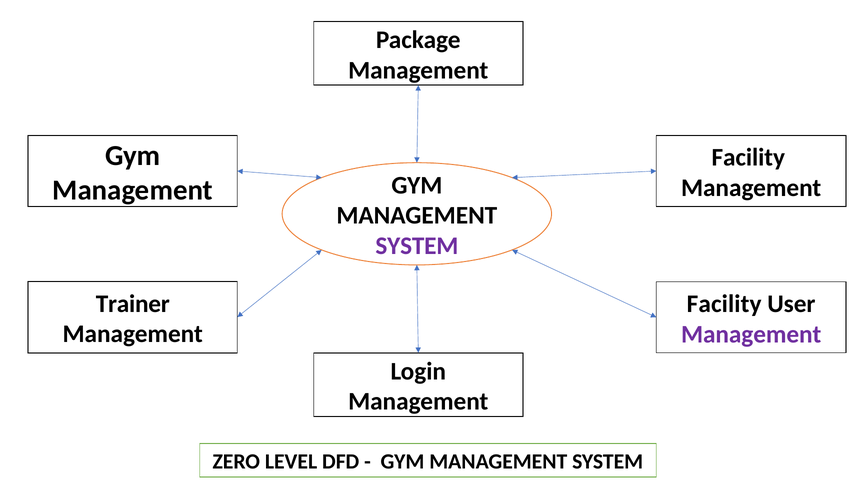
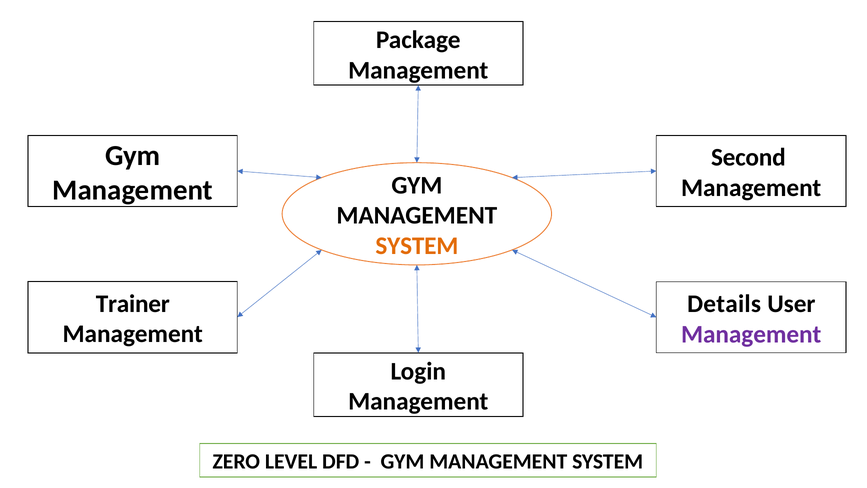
Facility at (748, 157): Facility -> Second
SYSTEM at (417, 246) colour: purple -> orange
Facility at (724, 304): Facility -> Details
